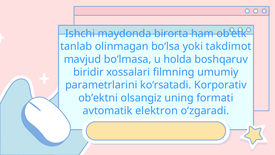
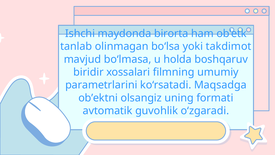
Korporativ: Korporativ -> Mаqsаdgа
elektron: elektron -> guvohlik
